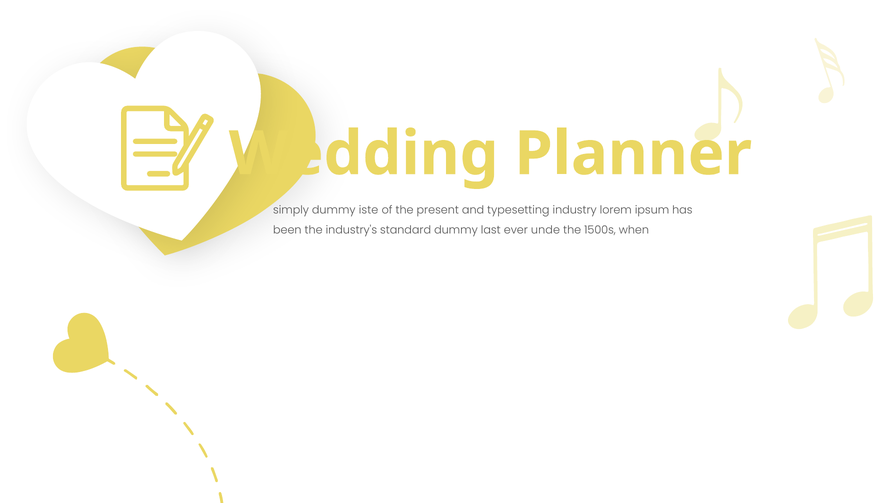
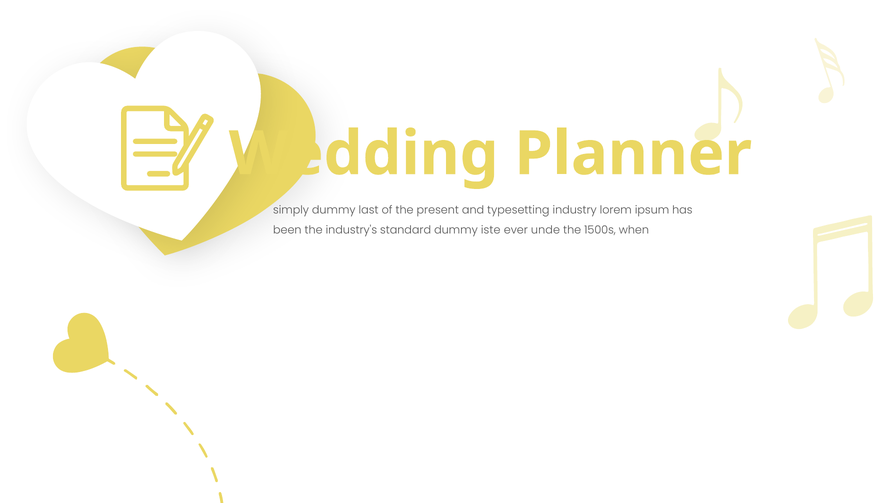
iste: iste -> last
last: last -> iste
